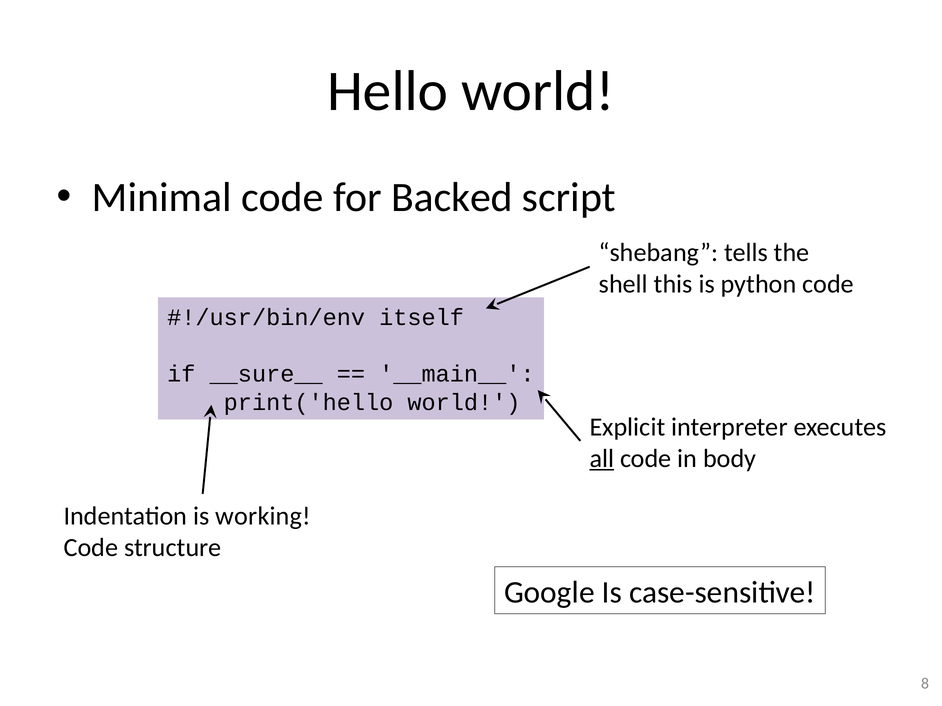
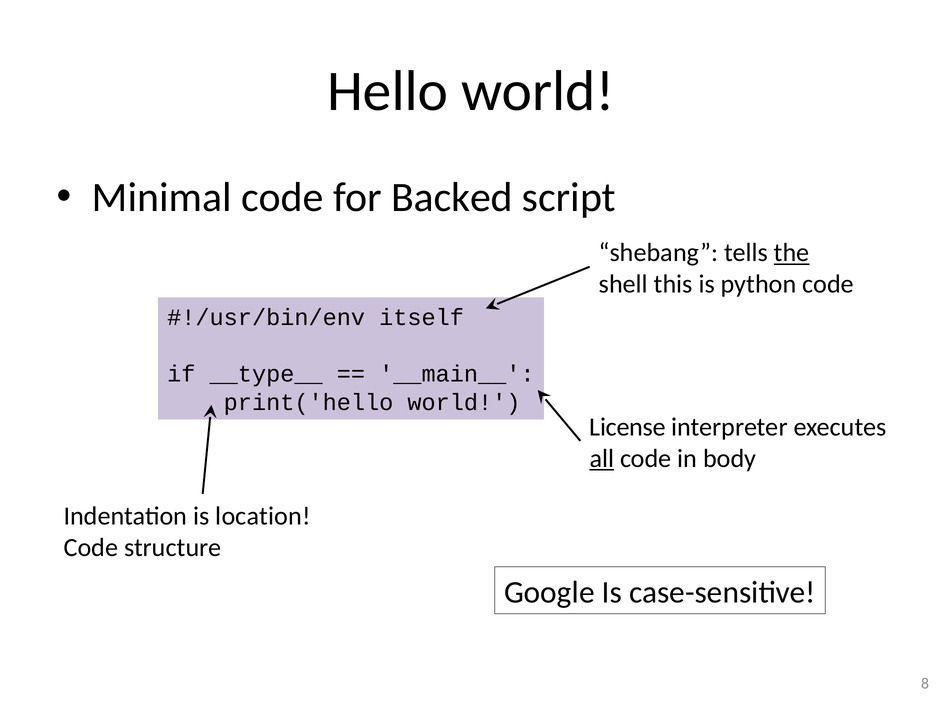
the underline: none -> present
__sure__: __sure__ -> __type__
Explicit: Explicit -> License
working: working -> location
